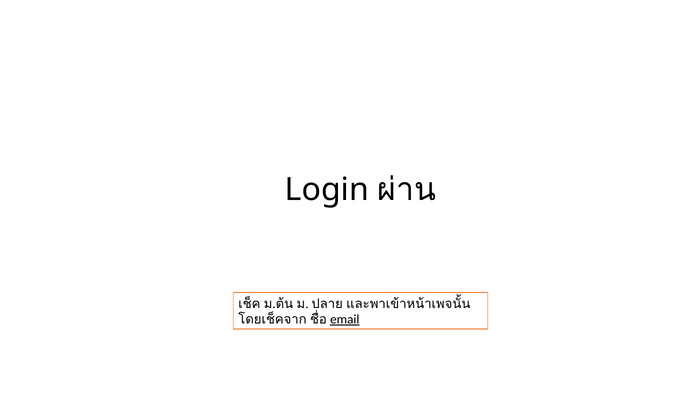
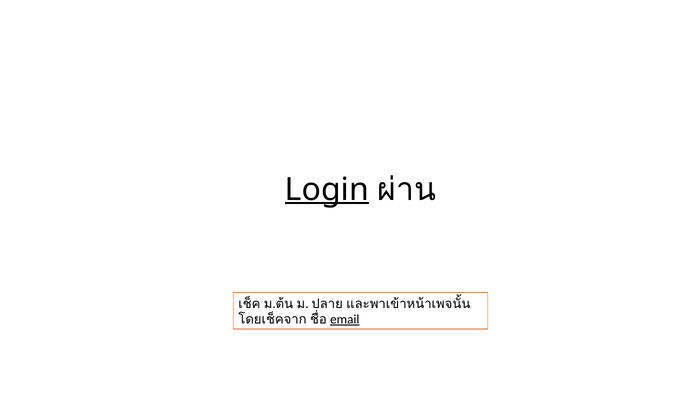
Login underline: none -> present
